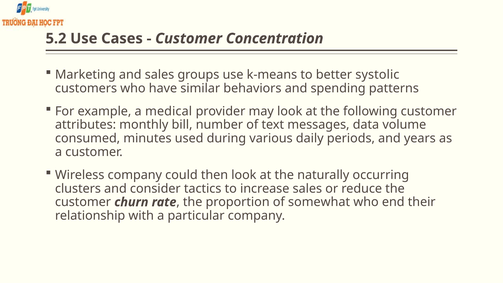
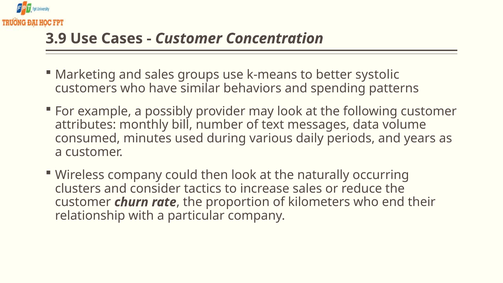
5.2: 5.2 -> 3.9
medical: medical -> possibly
somewhat: somewhat -> kilometers
